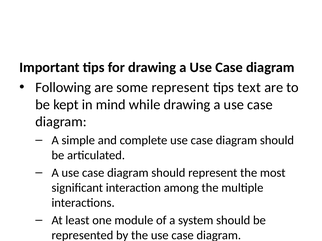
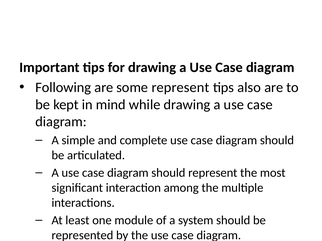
text: text -> also
